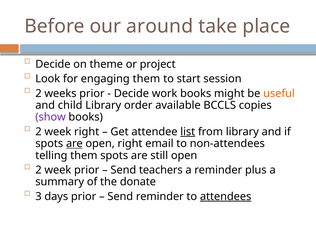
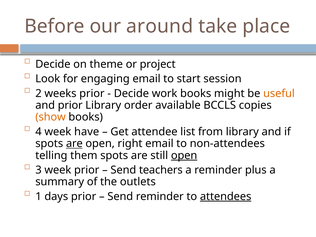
engaging them: them -> email
and child: child -> prior
show colour: purple -> orange
2 at (38, 132): 2 -> 4
week right: right -> have
list underline: present -> none
open at (184, 155) underline: none -> present
2 at (38, 170): 2 -> 3
donate: donate -> outlets
3: 3 -> 1
